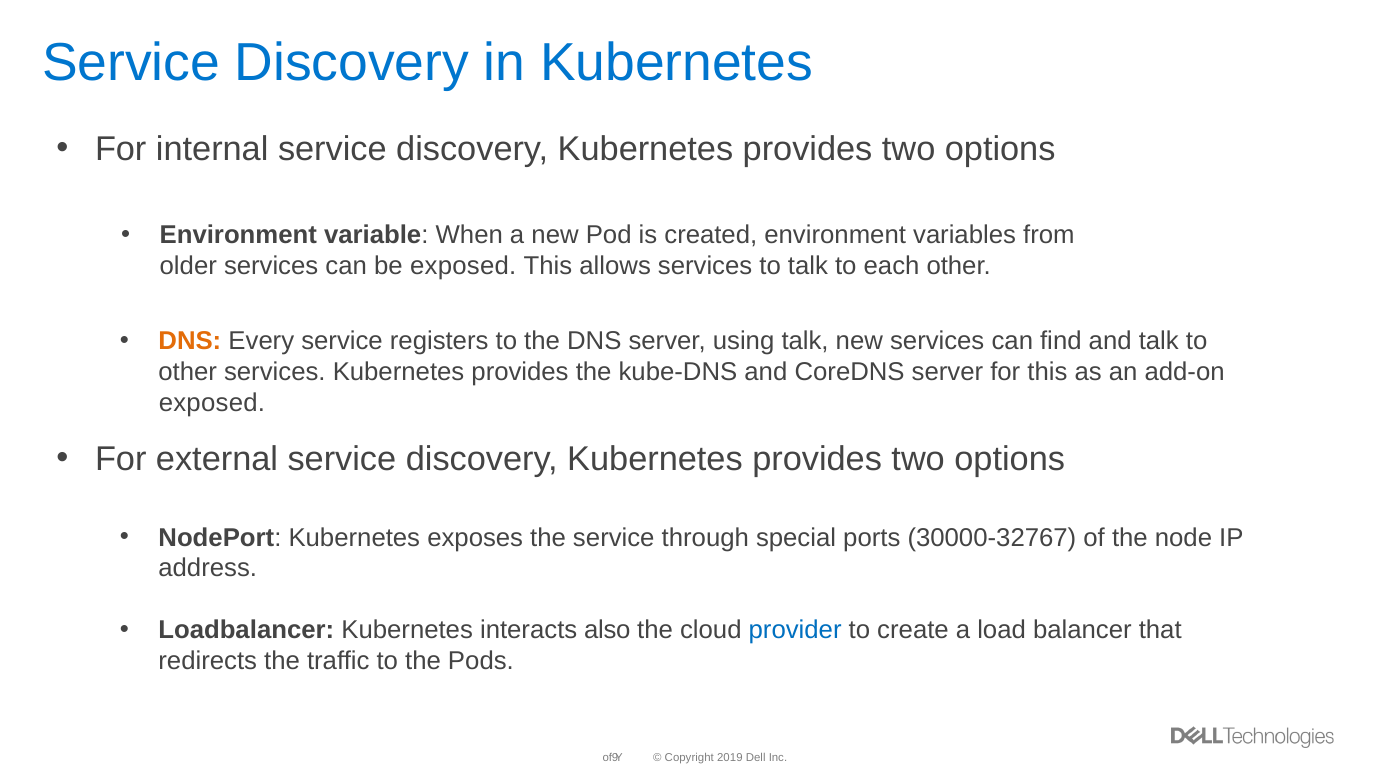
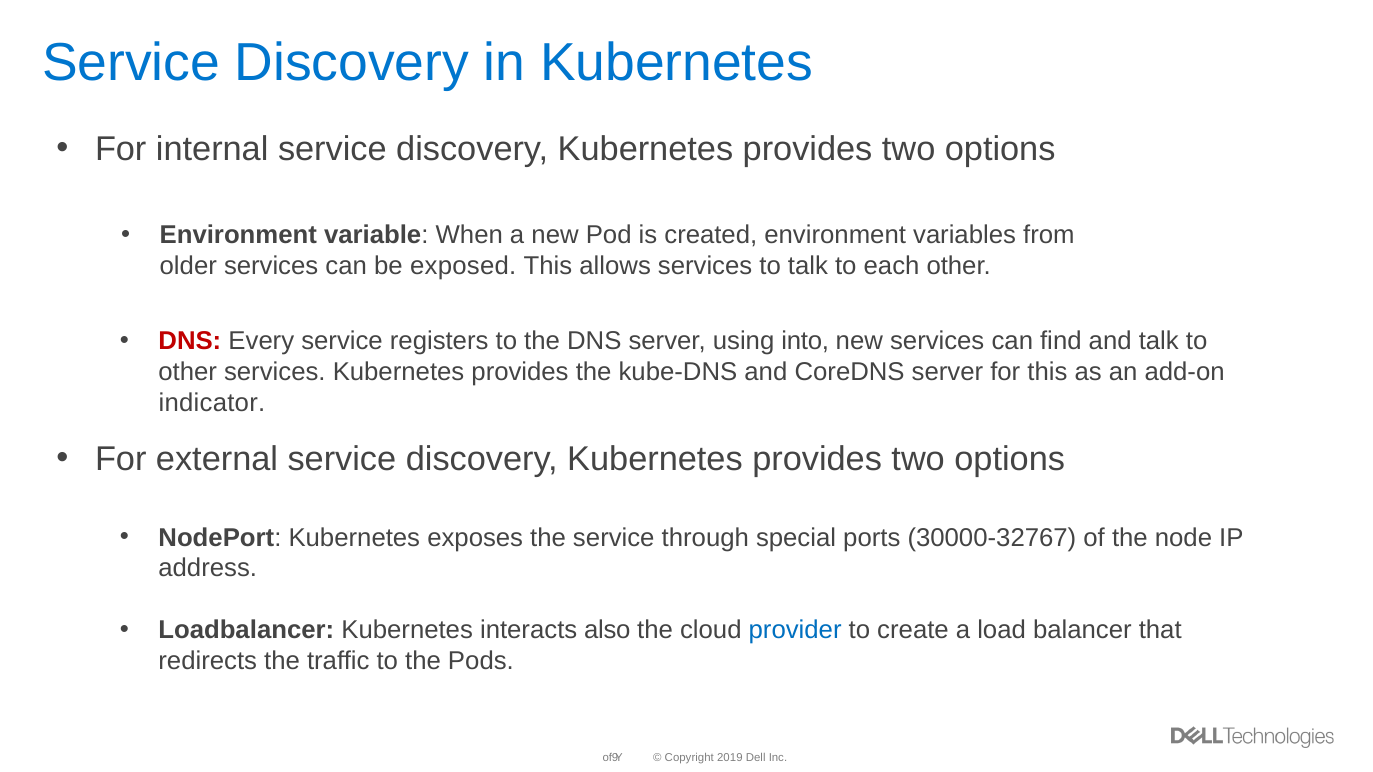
DNS at (190, 341) colour: orange -> red
using talk: talk -> into
exposed at (212, 403): exposed -> indicator
